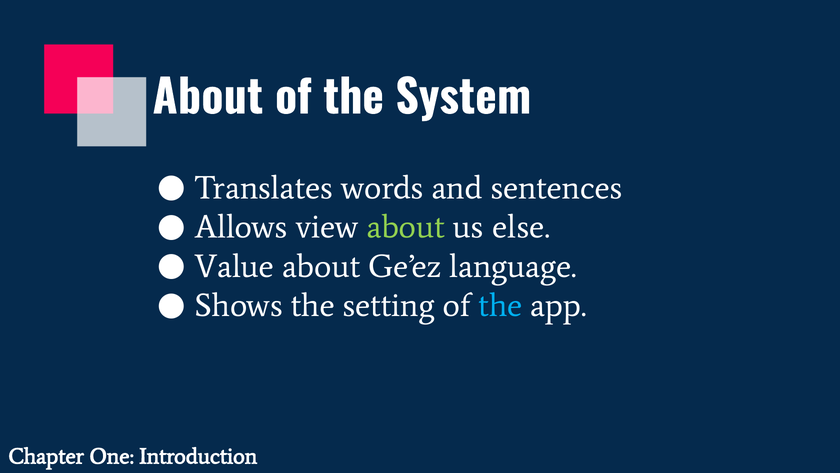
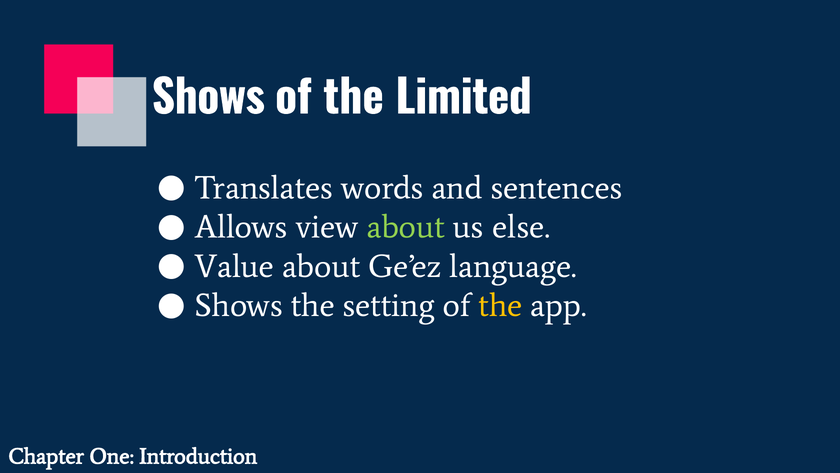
About at (208, 98): About -> Shows
System: System -> Limited
the at (500, 305) colour: light blue -> yellow
